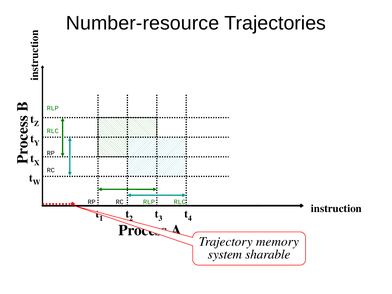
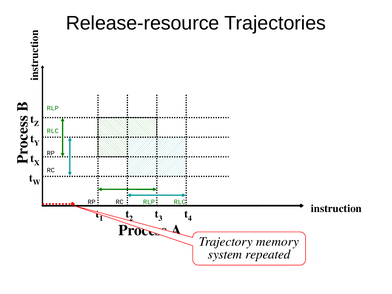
Number-resource: Number-resource -> Release-resource
sharable: sharable -> repeated
